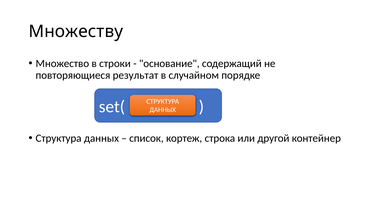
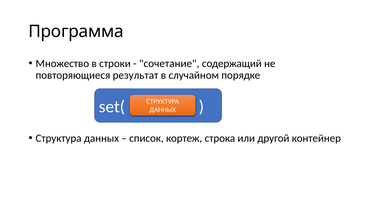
Множеству: Множеству -> Программа
основание: основание -> сочетание
